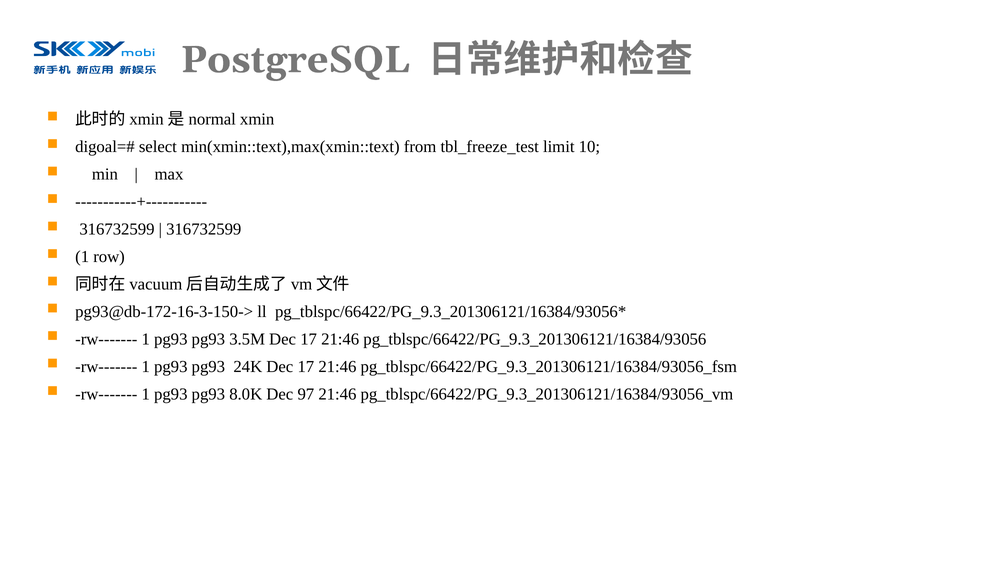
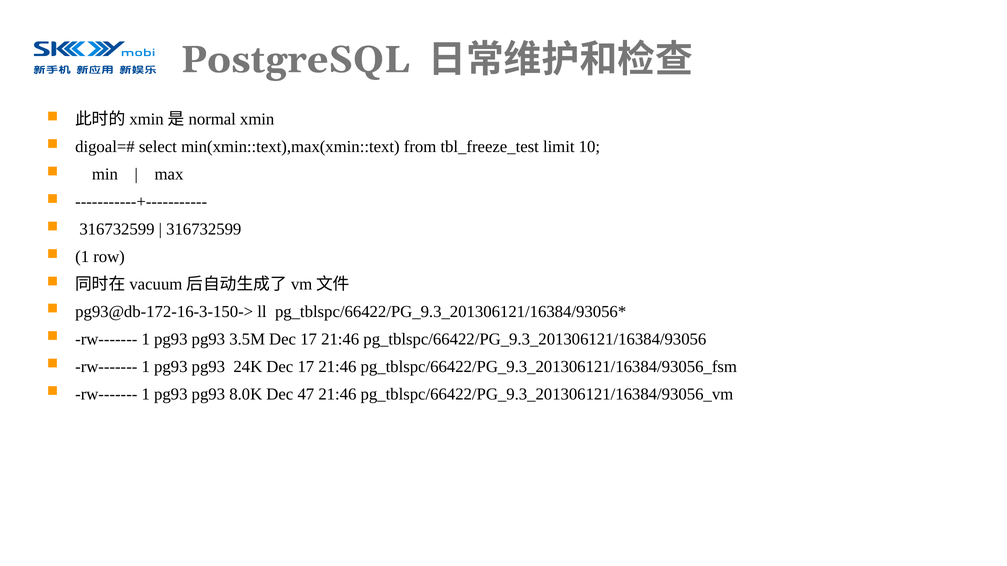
97: 97 -> 47
